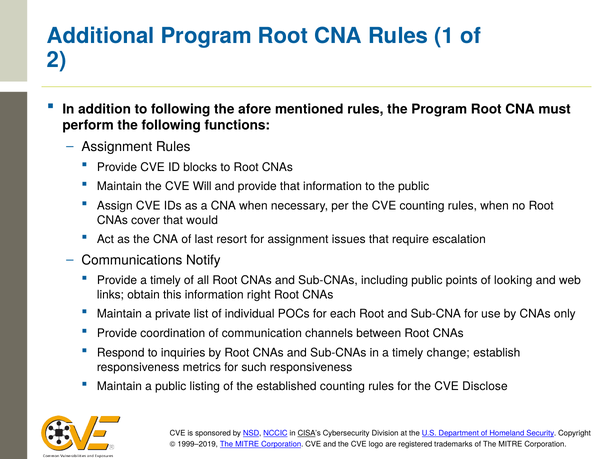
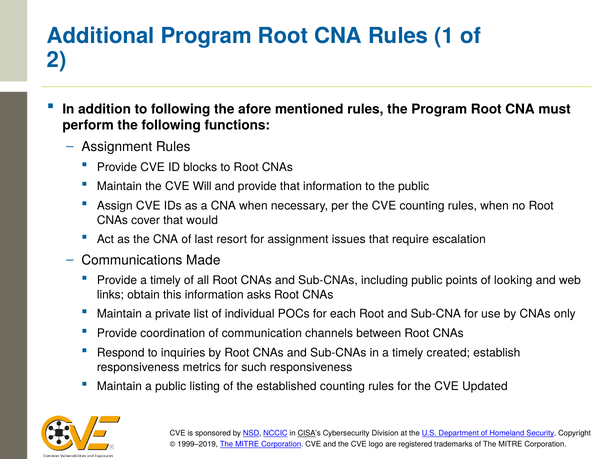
Notify: Notify -> Made
right: right -> asks
change: change -> created
Disclose: Disclose -> Updated
